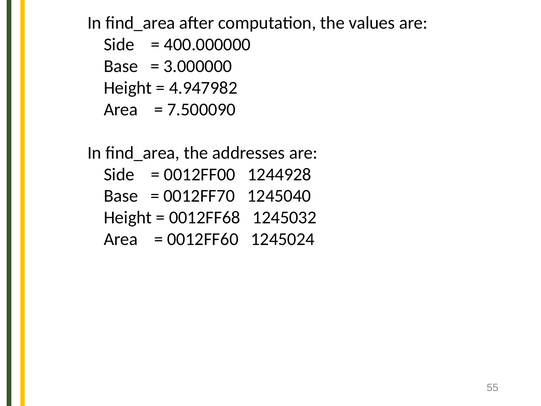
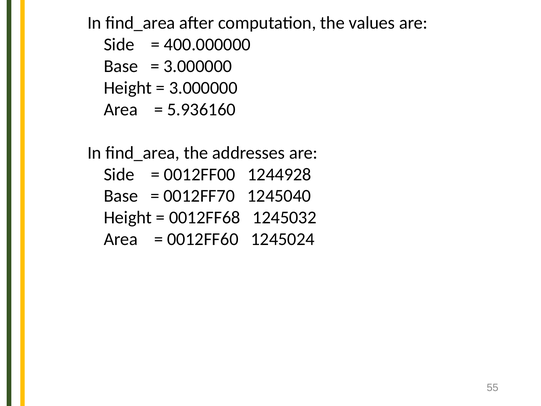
4.947982 at (203, 88): 4.947982 -> 3.000000
7.500090: 7.500090 -> 5.936160
